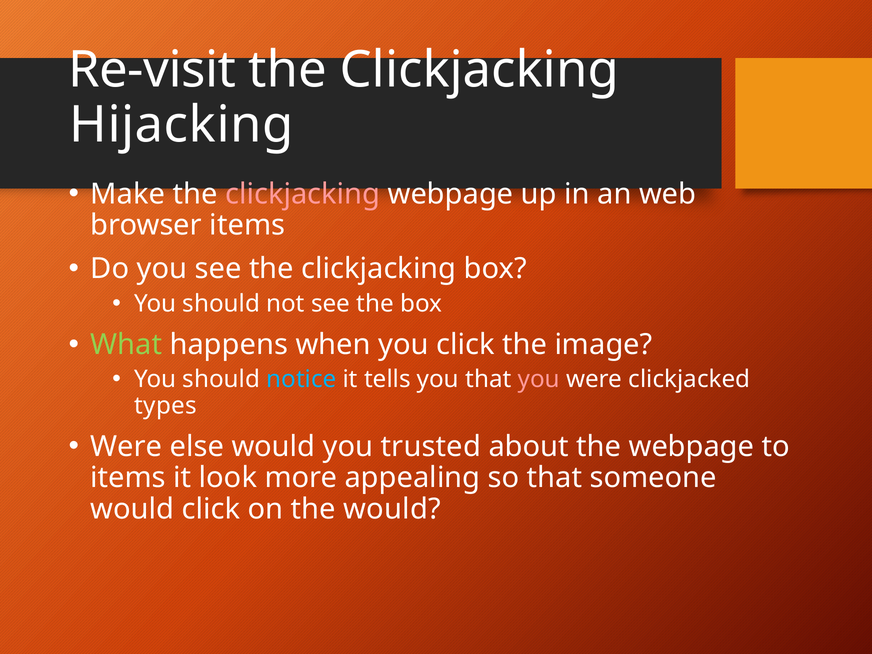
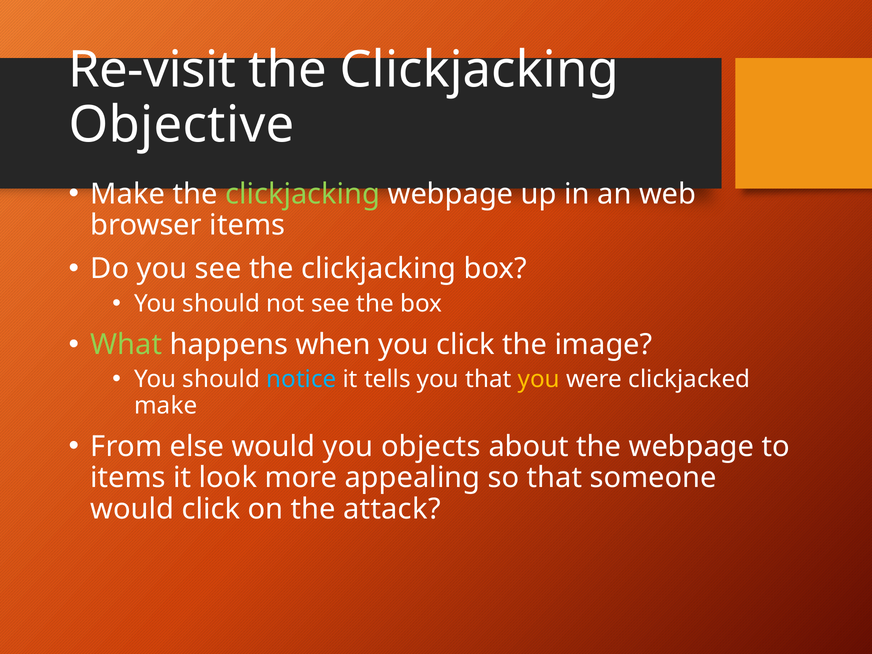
Hijacking: Hijacking -> Objective
clickjacking at (303, 194) colour: pink -> light green
you at (539, 379) colour: pink -> yellow
types at (166, 406): types -> make
Were at (126, 447): Were -> From
trusted: trusted -> objects
the would: would -> attack
